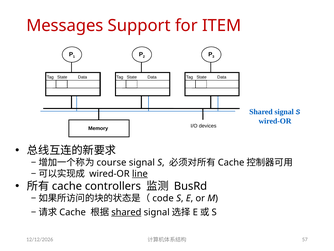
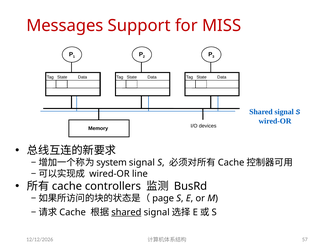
ITEM: ITEM -> MISS
course: course -> system
line underline: present -> none
code: code -> page
